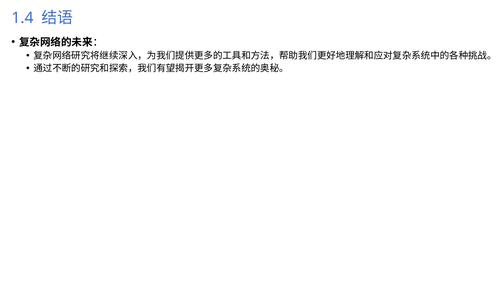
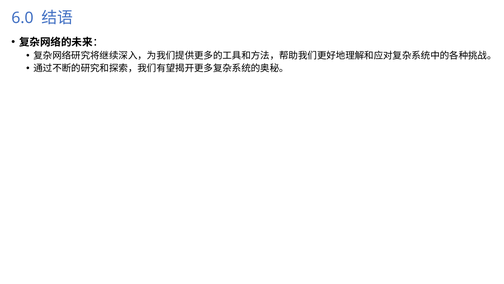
1.4: 1.4 -> 6.0
